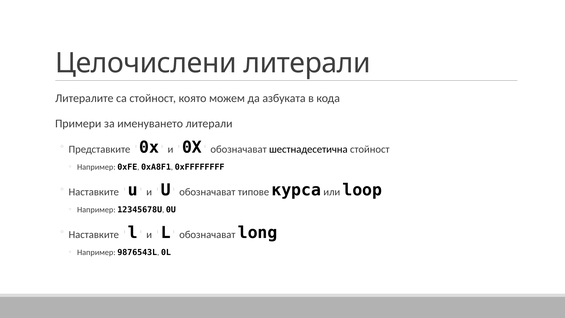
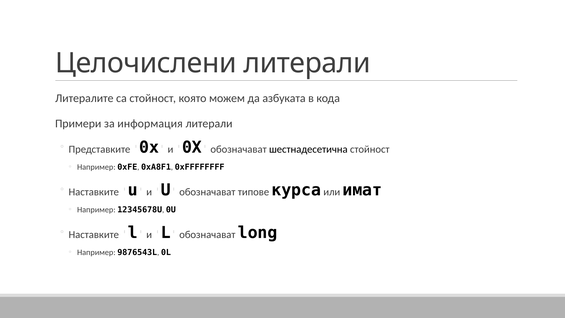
именуването: именуването -> информация
loop: loop -> имат
